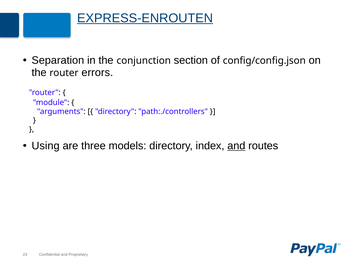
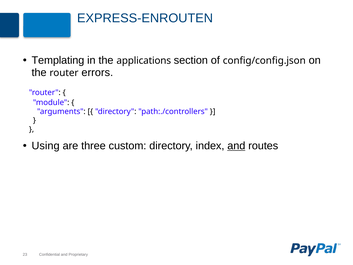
EXPRESS-ENROUTEN underline: present -> none
Separation: Separation -> Templating
conjunction: conjunction -> applications
models: models -> custom
